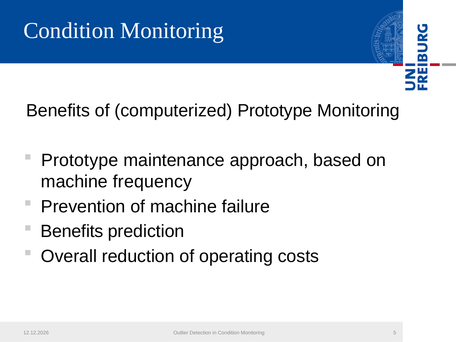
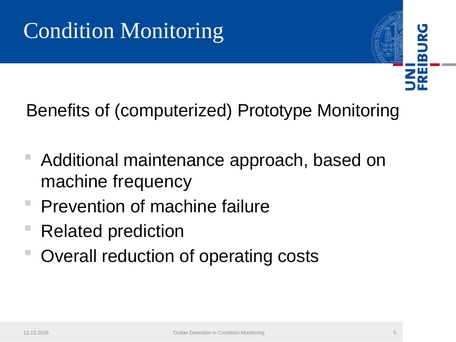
Prototype at (80, 160): Prototype -> Additional
Benefits at (72, 231): Benefits -> Related
